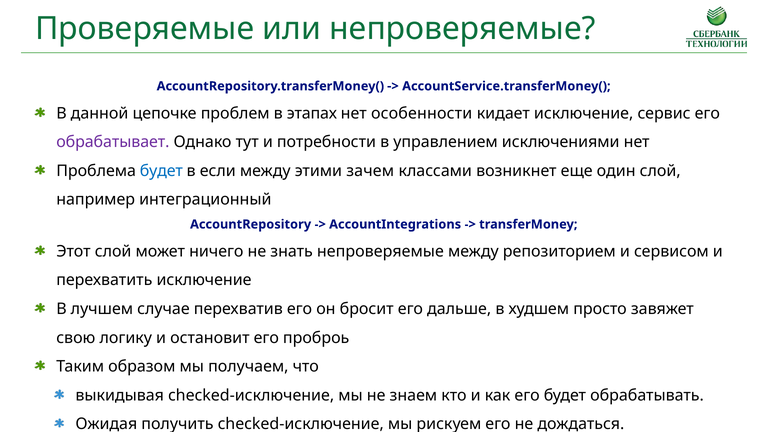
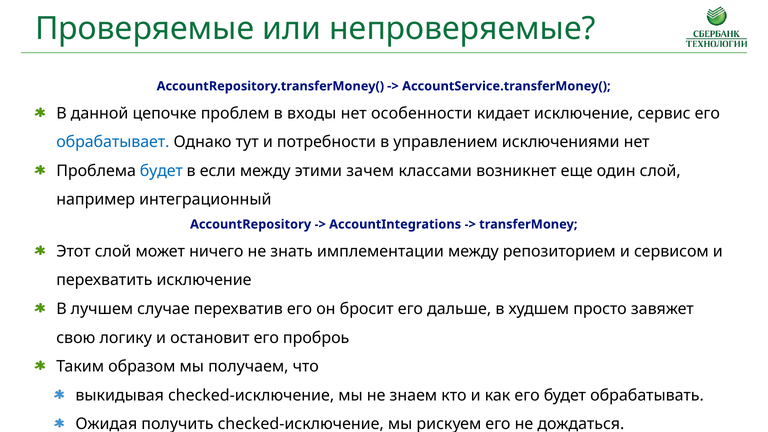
этапах: этапах -> входы
обрабатывает colour: purple -> blue
знать непроверяемые: непроверяемые -> имплементации
